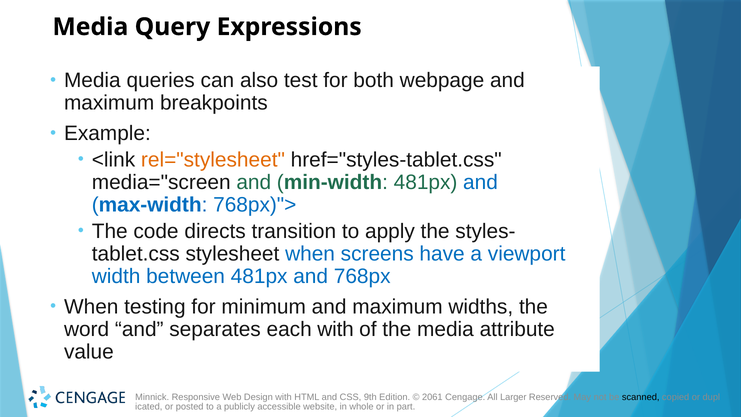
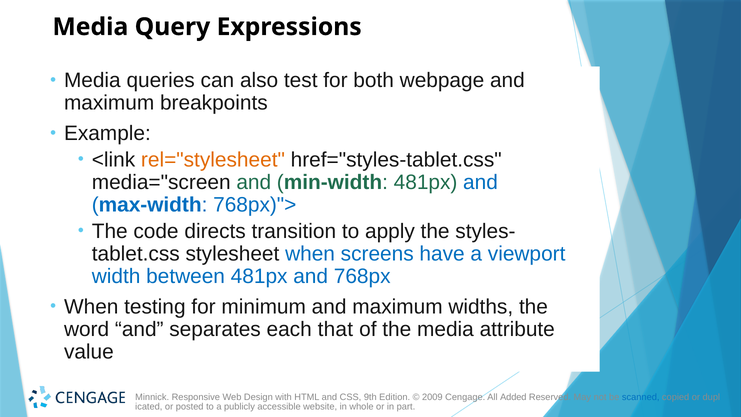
each with: with -> that
2061: 2061 -> 2009
Larger: Larger -> Added
scanned colour: black -> blue
